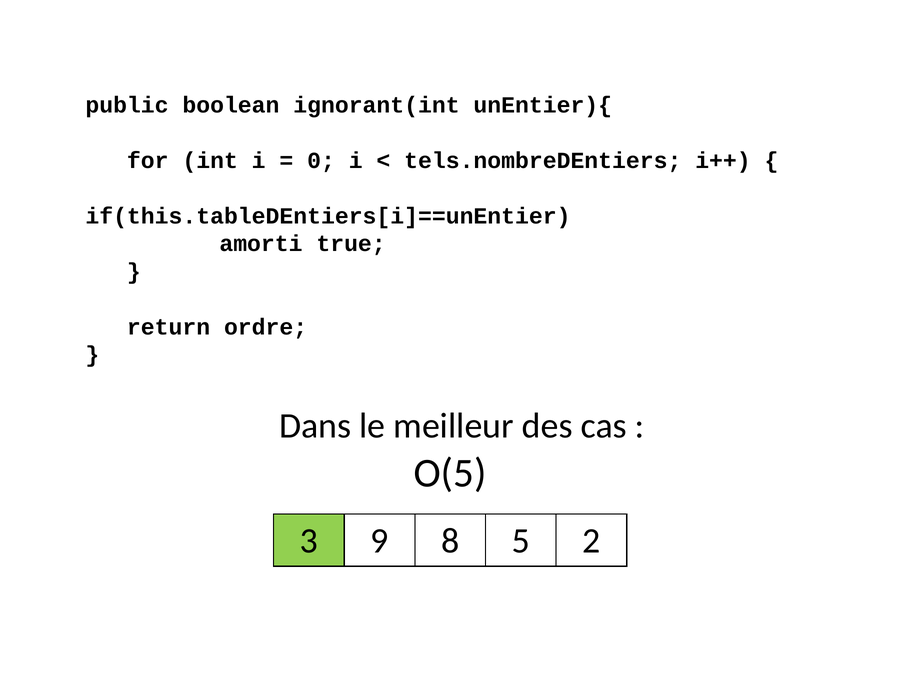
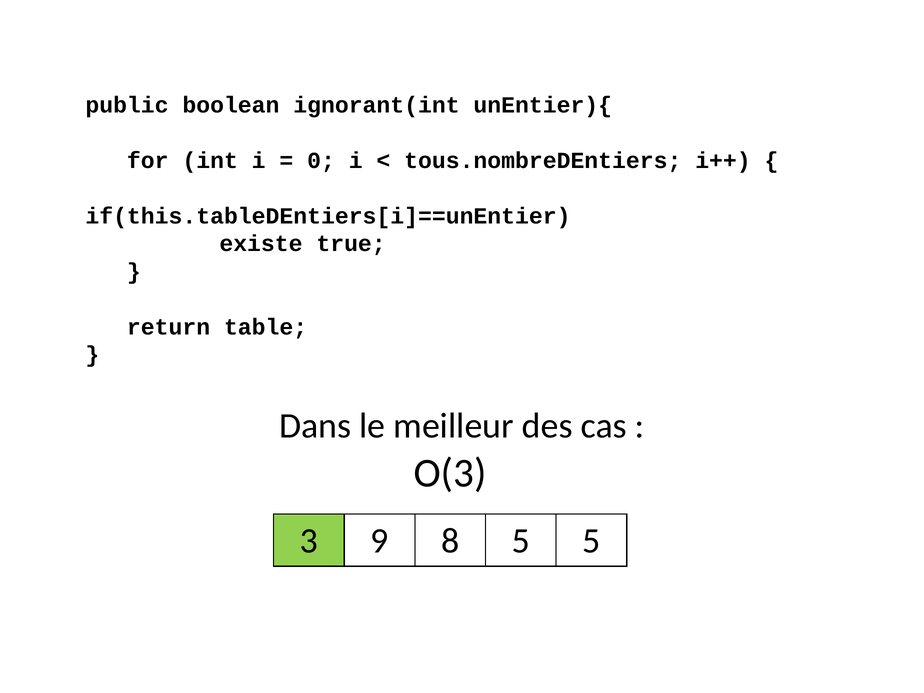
tels.nombreDEntiers: tels.nombreDEntiers -> tous.nombreDEntiers
amorti: amorti -> existe
ordre: ordre -> table
O(5: O(5 -> O(3
5 2: 2 -> 5
